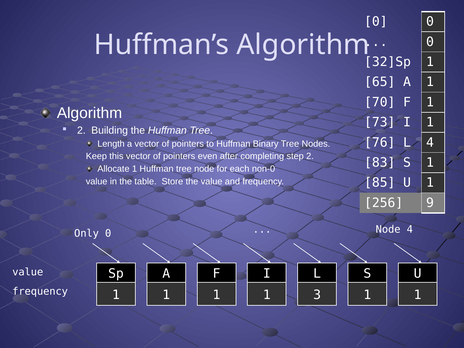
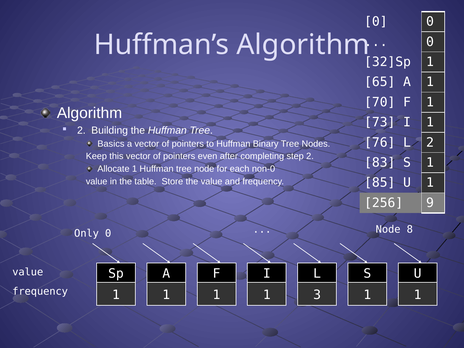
L 4: 4 -> 2
Length: Length -> Basics
Node 4: 4 -> 8
